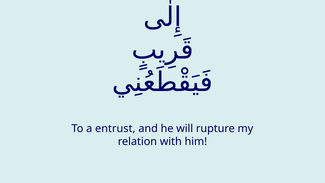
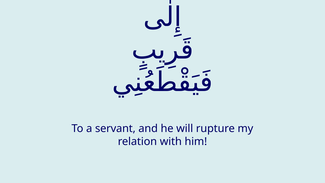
entrust: entrust -> servant
